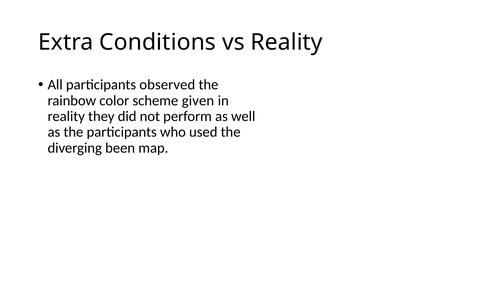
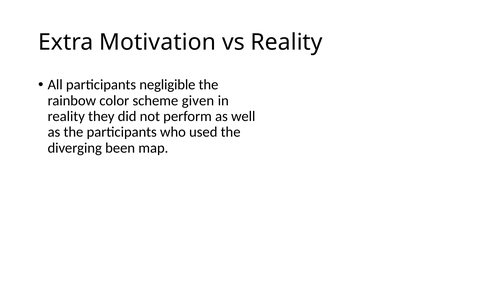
Conditions: Conditions -> Motivation
observed: observed -> negligible
